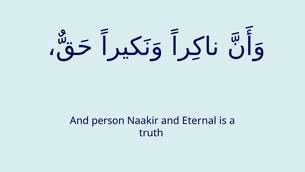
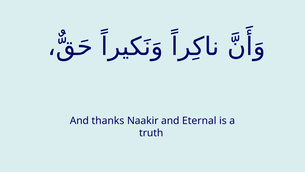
person: person -> thanks
